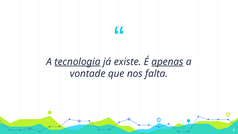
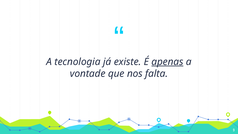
tecnologia underline: present -> none
